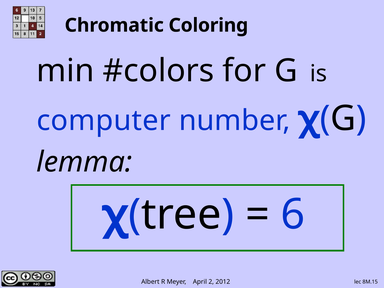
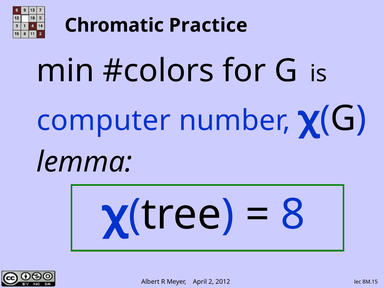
Coloring: Coloring -> Practice
6: 6 -> 8
